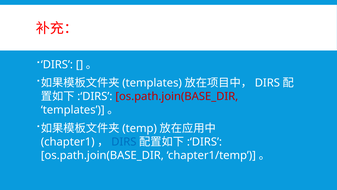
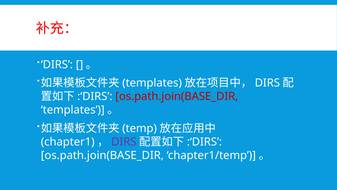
DIRS at (124, 142) colour: blue -> purple
